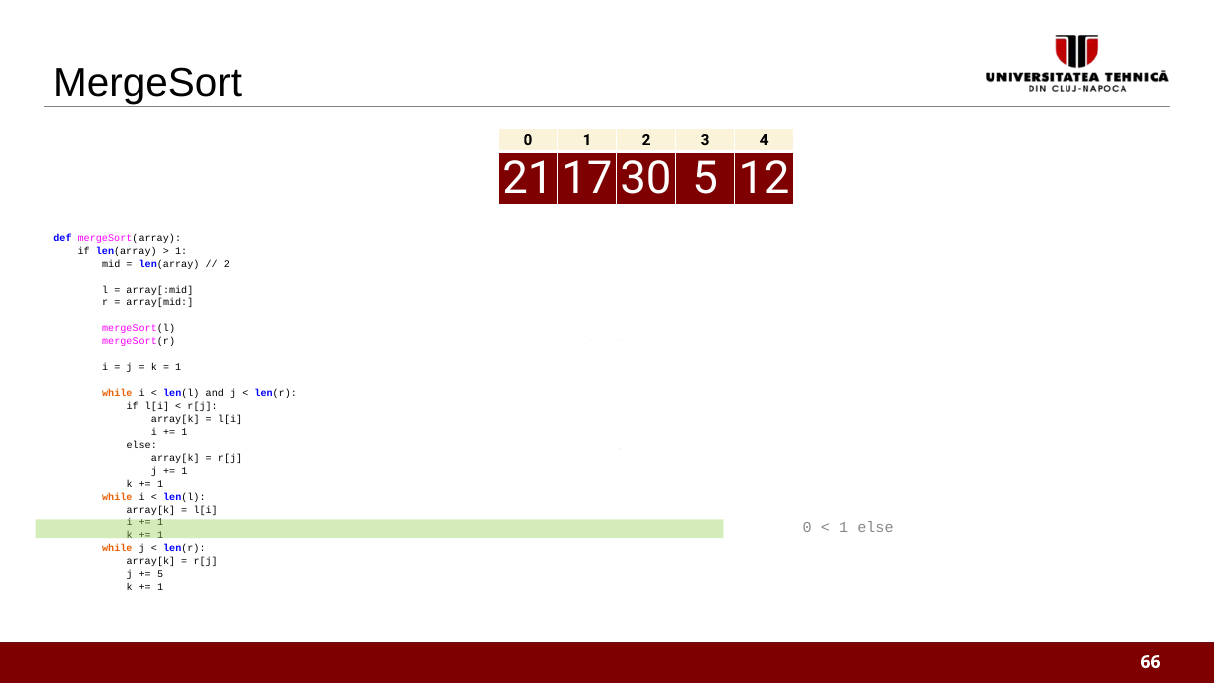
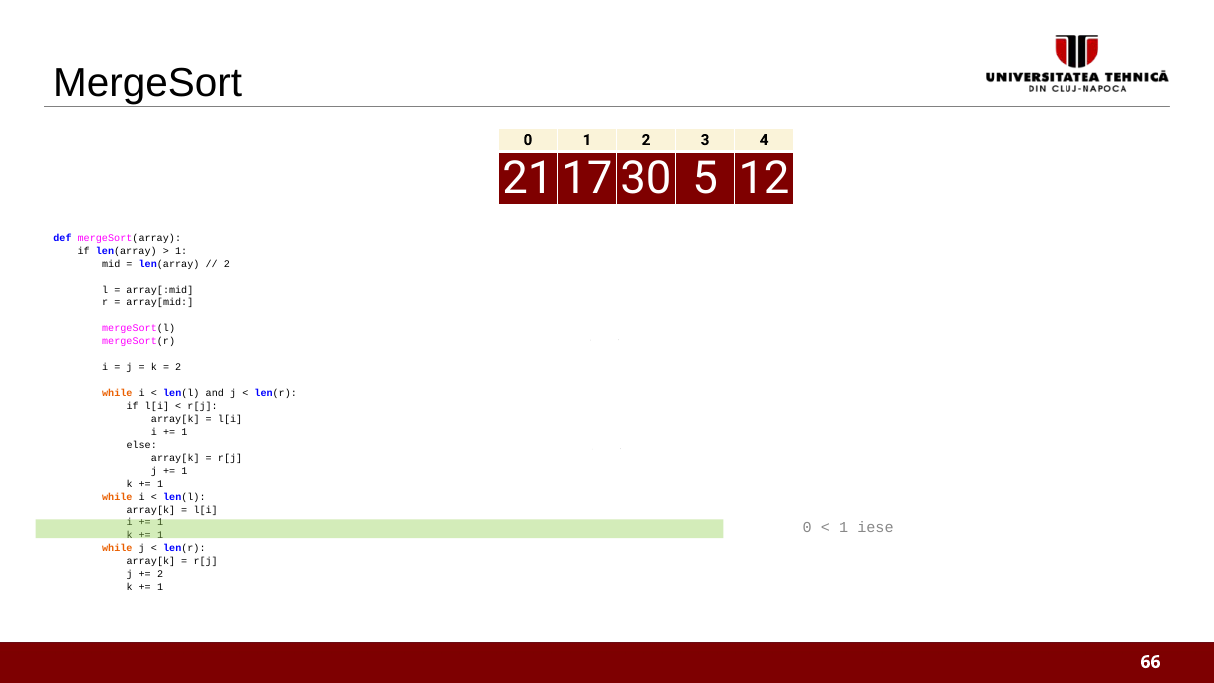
1 at (178, 367): 1 -> 2
else at (875, 527): else -> iese
5 at (160, 574): 5 -> 2
